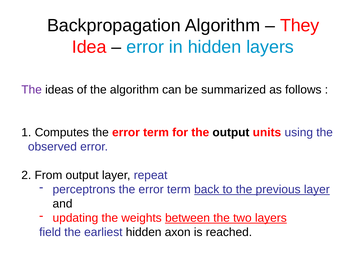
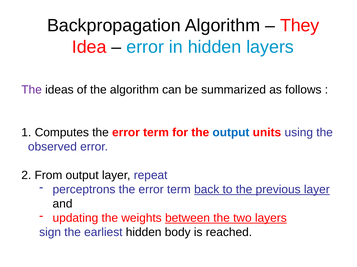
output at (231, 133) colour: black -> blue
field: field -> sign
axon: axon -> body
